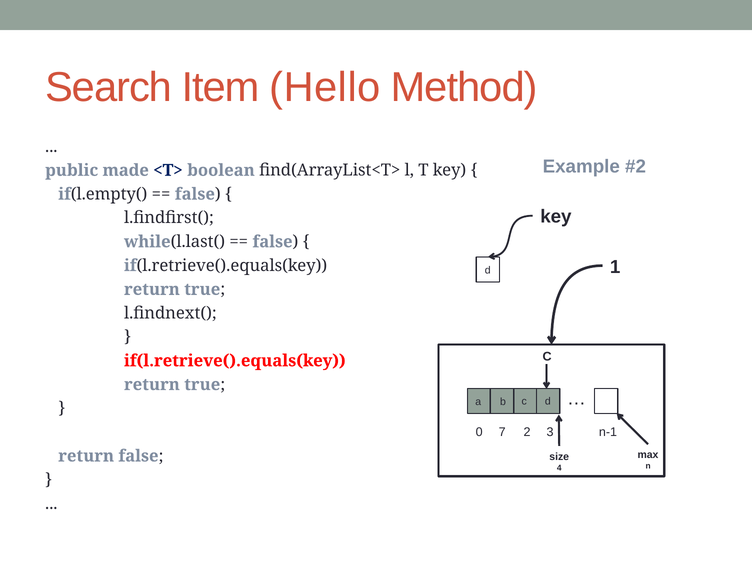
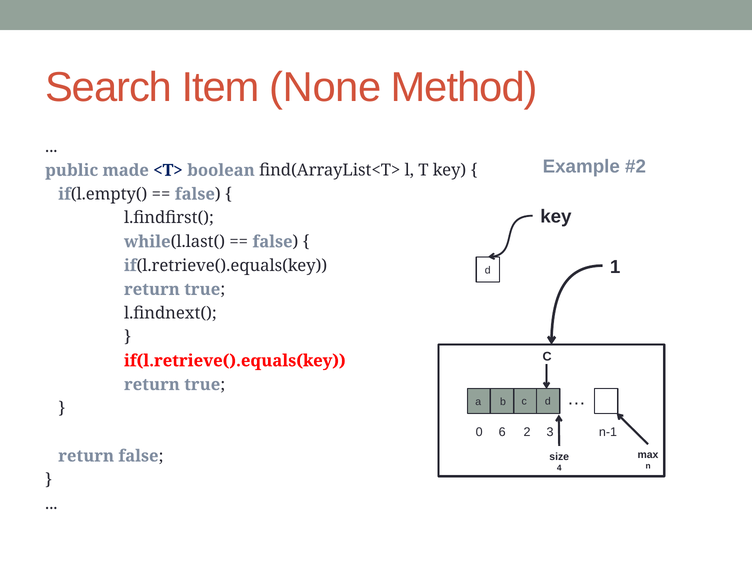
Hello: Hello -> None
7: 7 -> 6
